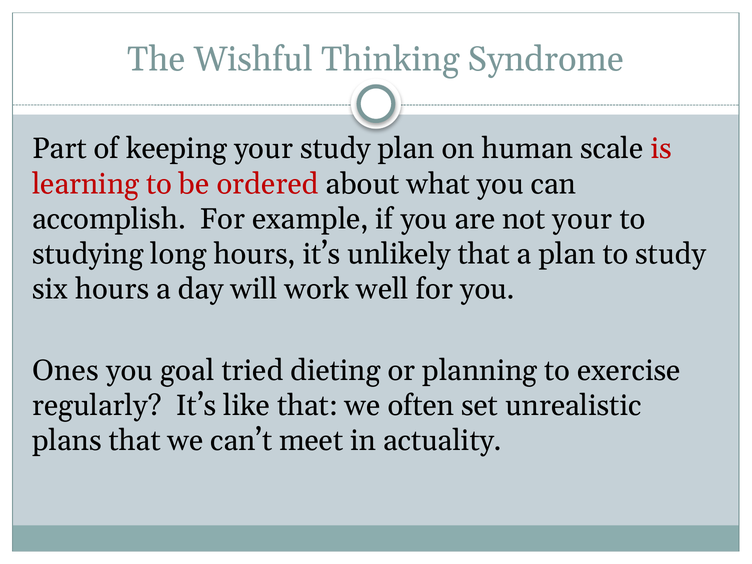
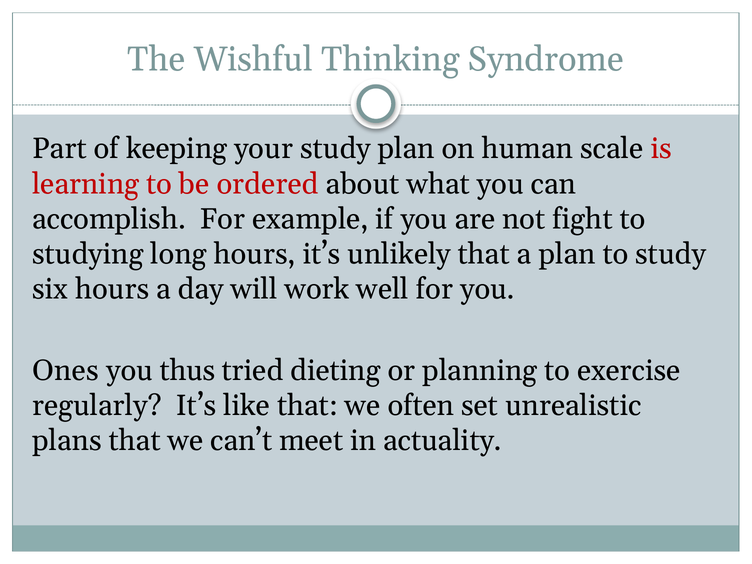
not your: your -> fight
goal: goal -> thus
